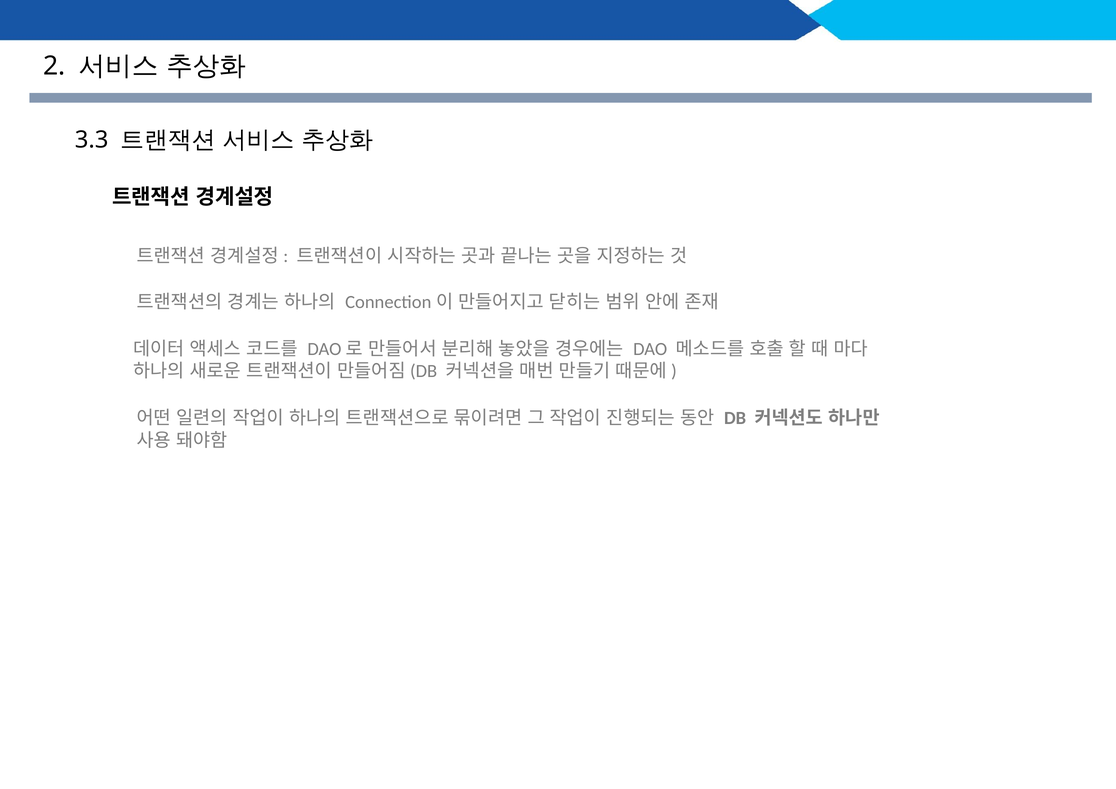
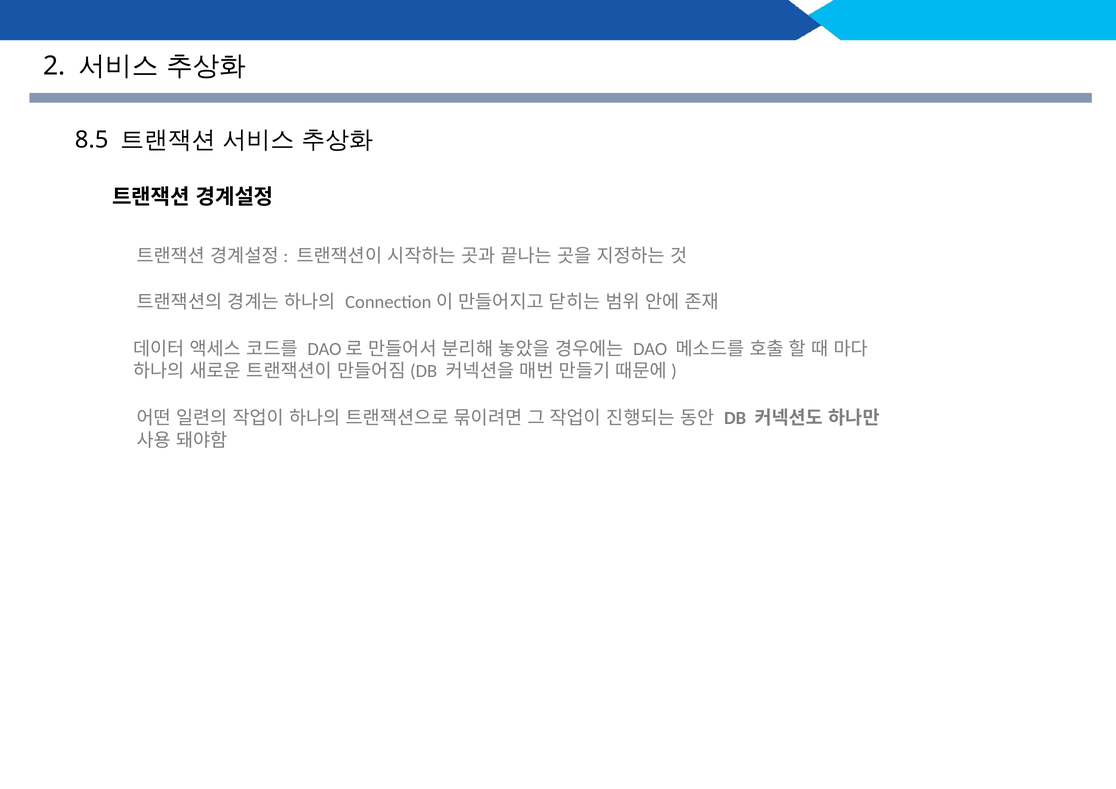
3.3: 3.3 -> 8.5
